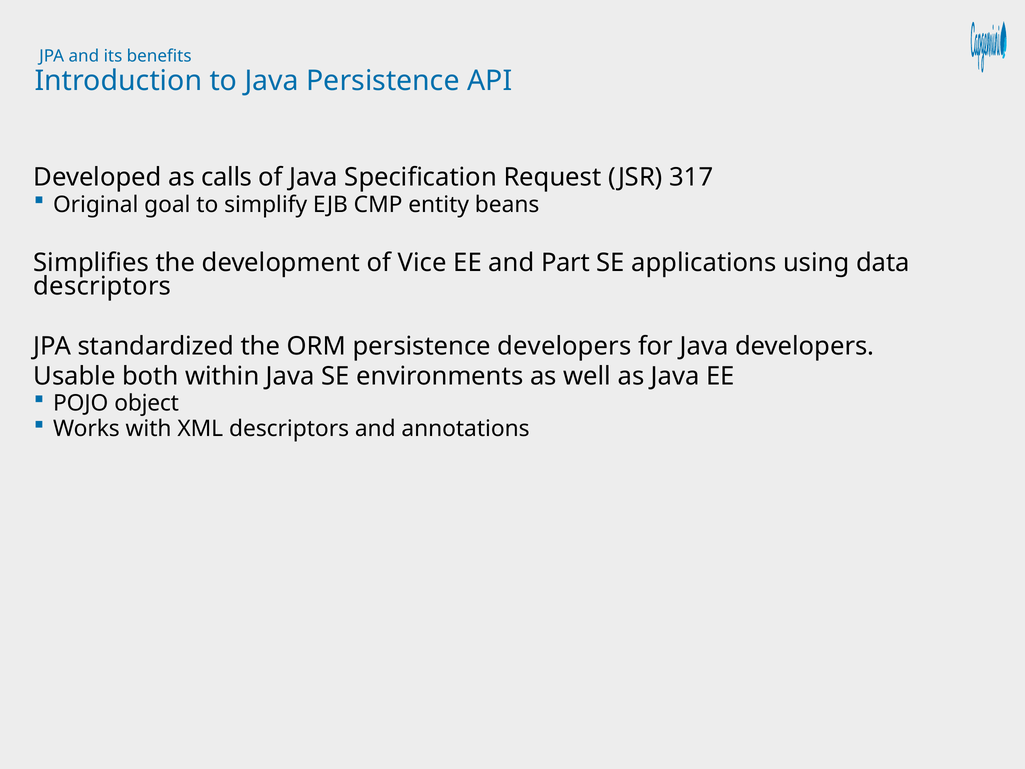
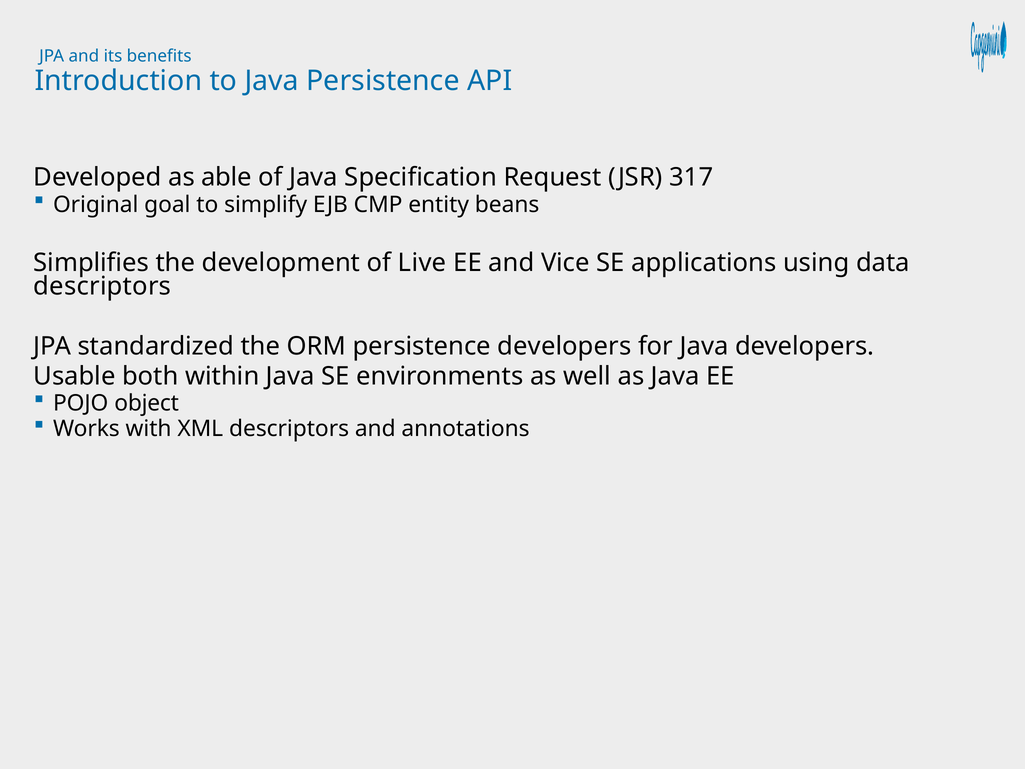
calls: calls -> able
Vice: Vice -> Live
Part: Part -> Vice
